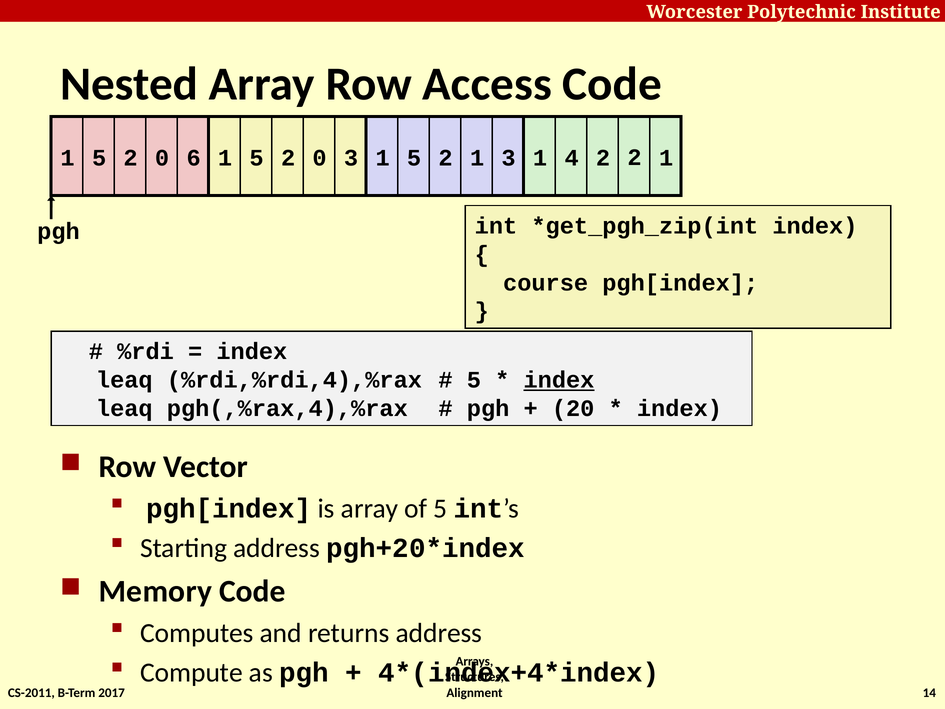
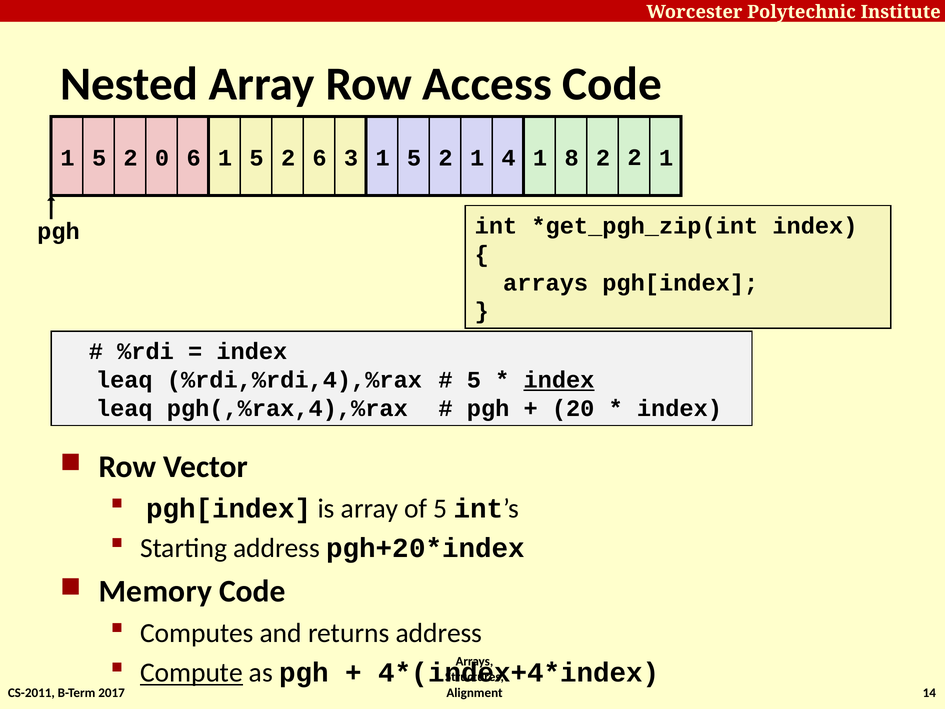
0 at (320, 158): 0 -> 6
1 3: 3 -> 4
4: 4 -> 8
course at (546, 283): course -> arrays
Compute underline: none -> present
